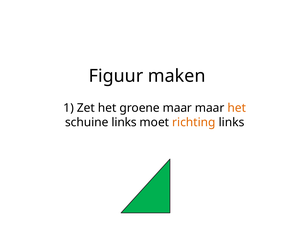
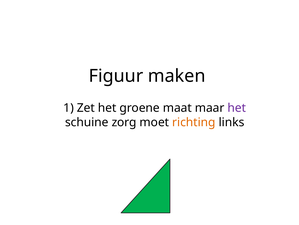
groene maar: maar -> maat
het at (237, 108) colour: orange -> purple
schuine links: links -> zorg
